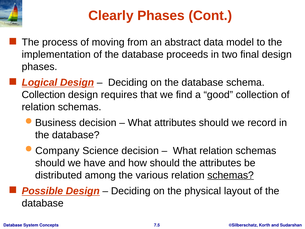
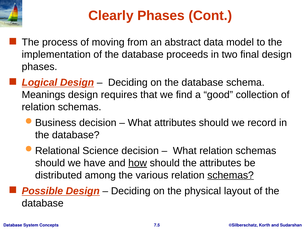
Collection at (44, 95): Collection -> Meanings
Company: Company -> Relational
how underline: none -> present
